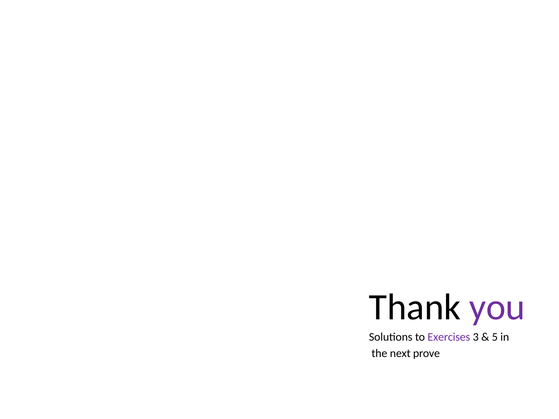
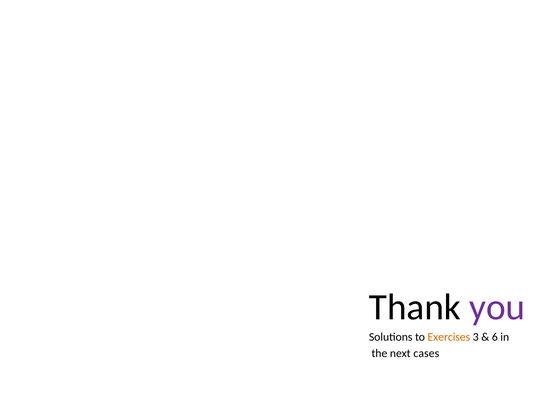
Exercises colour: purple -> orange
5: 5 -> 6
prove: prove -> cases
